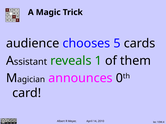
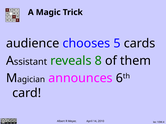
1: 1 -> 8
0: 0 -> 6
